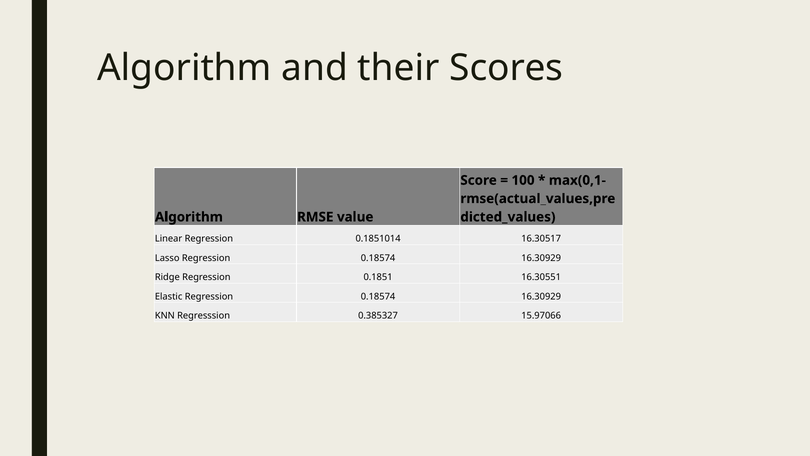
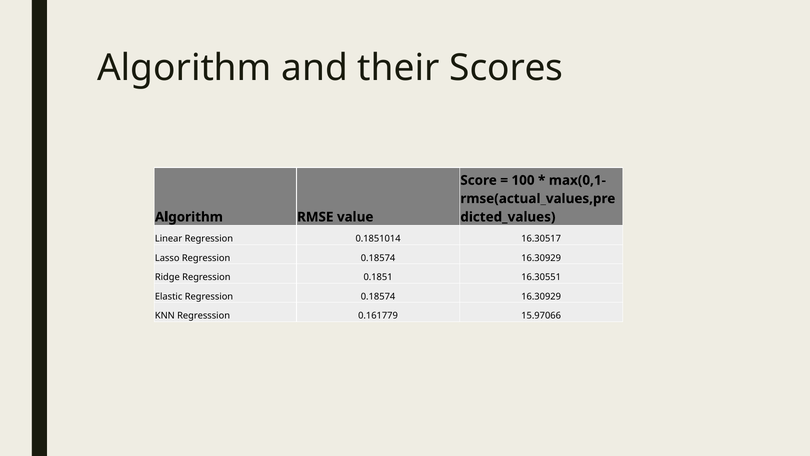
0.385327: 0.385327 -> 0.161779
